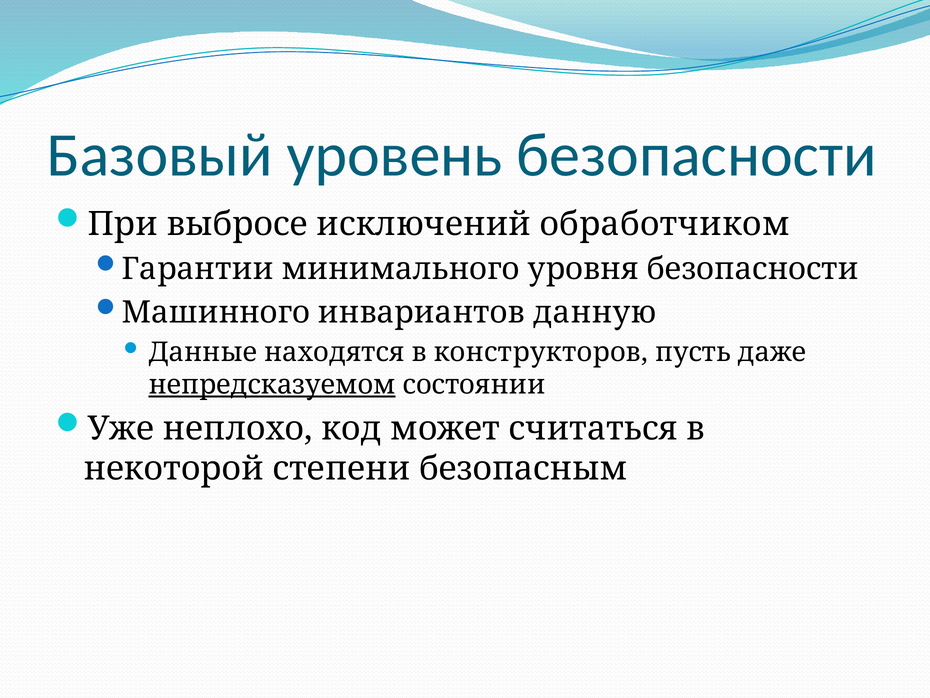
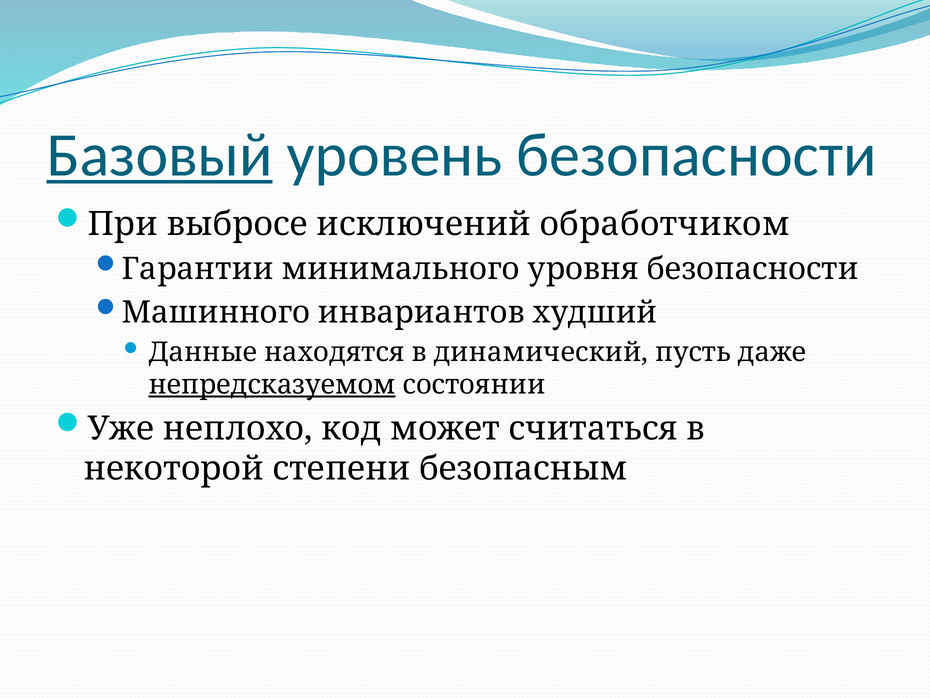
Базовый underline: none -> present
данную: данную -> худший
конструкторов: конструкторов -> динамический
